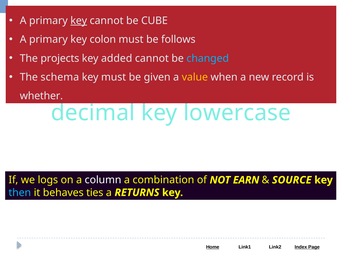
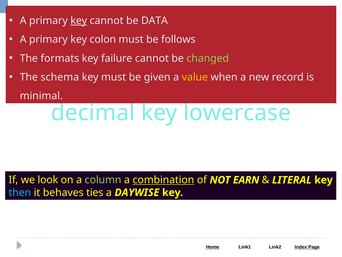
CUBE: CUBE -> DATA
projects: projects -> formats
added: added -> failure
changed colour: light blue -> light green
whether: whether -> minimal
logs: logs -> look
column colour: white -> light green
combination underline: none -> present
SOURCE: SOURCE -> LITERAL
RETURNS: RETURNS -> DAYWISE
